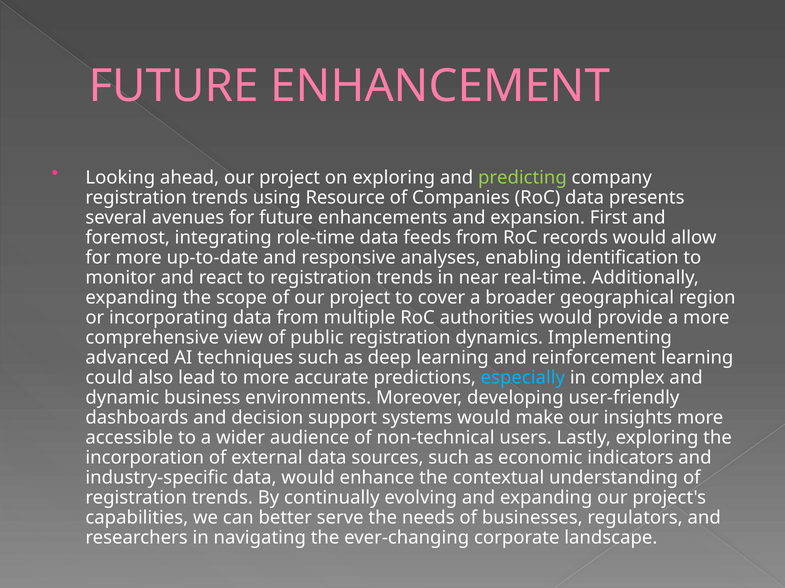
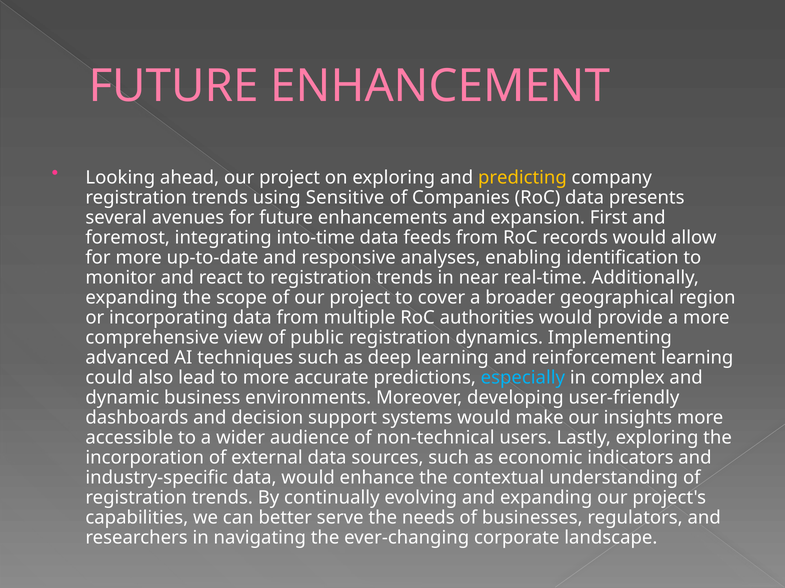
predicting colour: light green -> yellow
Resource: Resource -> Sensitive
role-time: role-time -> into-time
